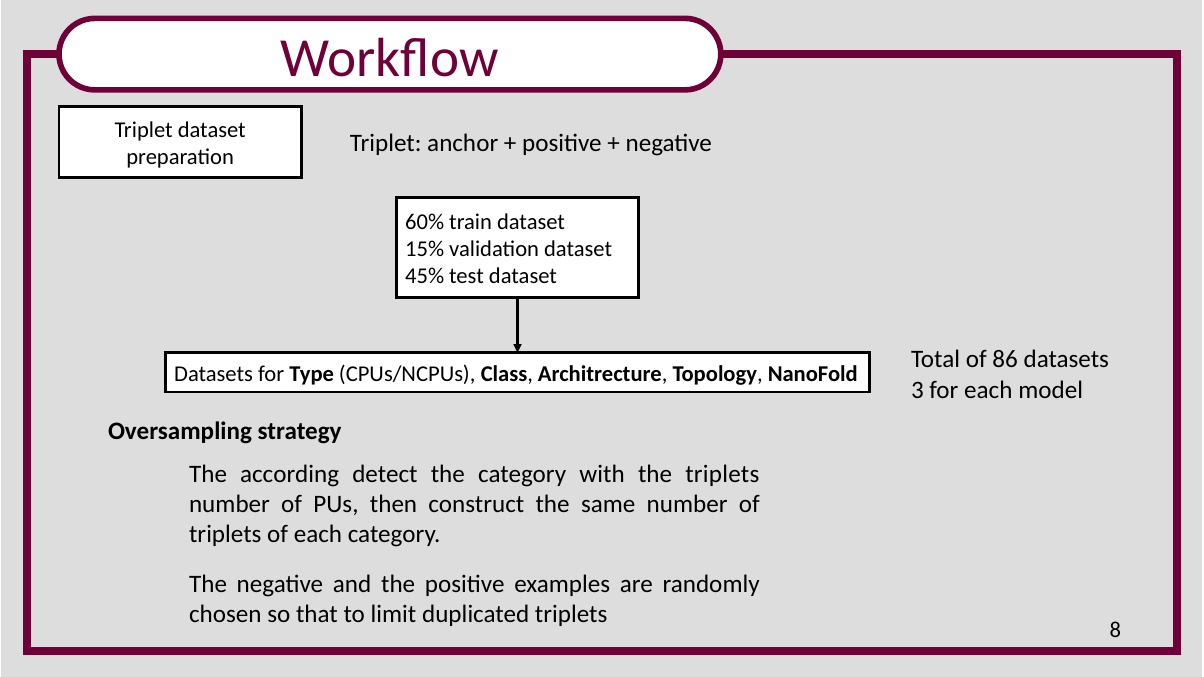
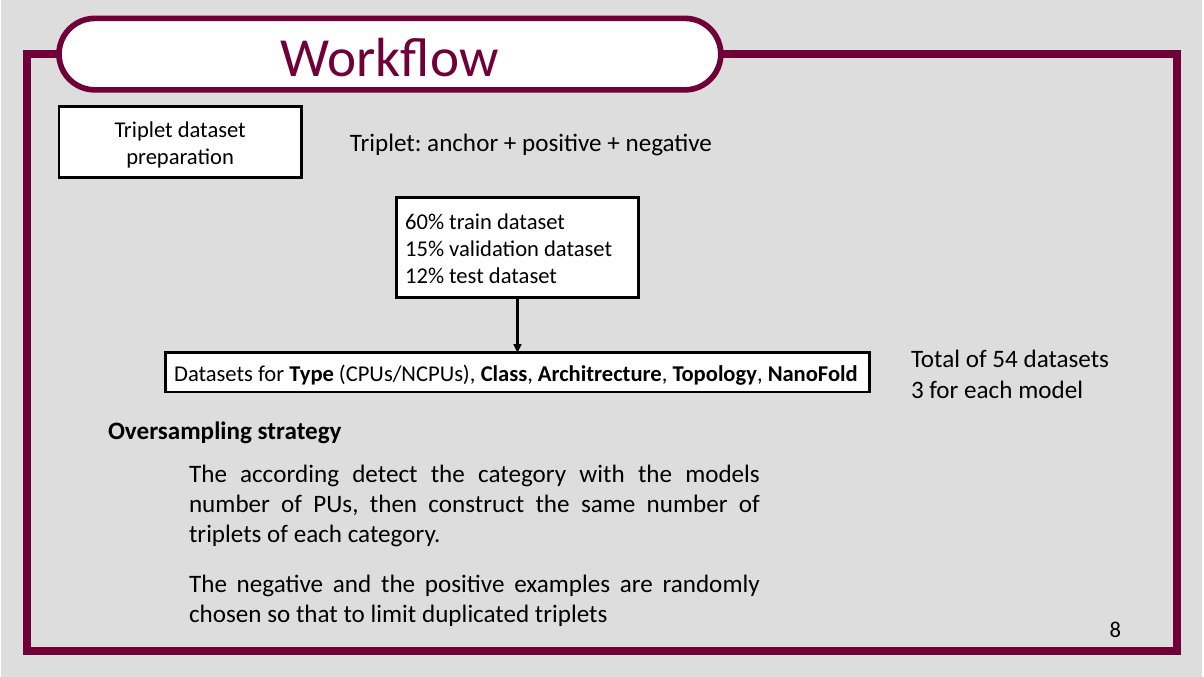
45%: 45% -> 12%
86: 86 -> 54
the triplets: triplets -> models
